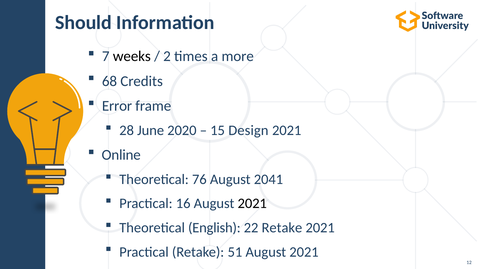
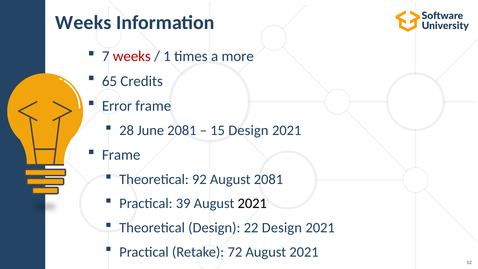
Should at (83, 23): Should -> Weeks
weeks at (132, 56) colour: black -> red
2: 2 -> 1
68: 68 -> 65
June 2020: 2020 -> 2081
Online at (121, 155): Online -> Frame
76: 76 -> 92
August 2041: 2041 -> 2081
16: 16 -> 39
Theoretical English: English -> Design
22 Retake: Retake -> Design
51: 51 -> 72
